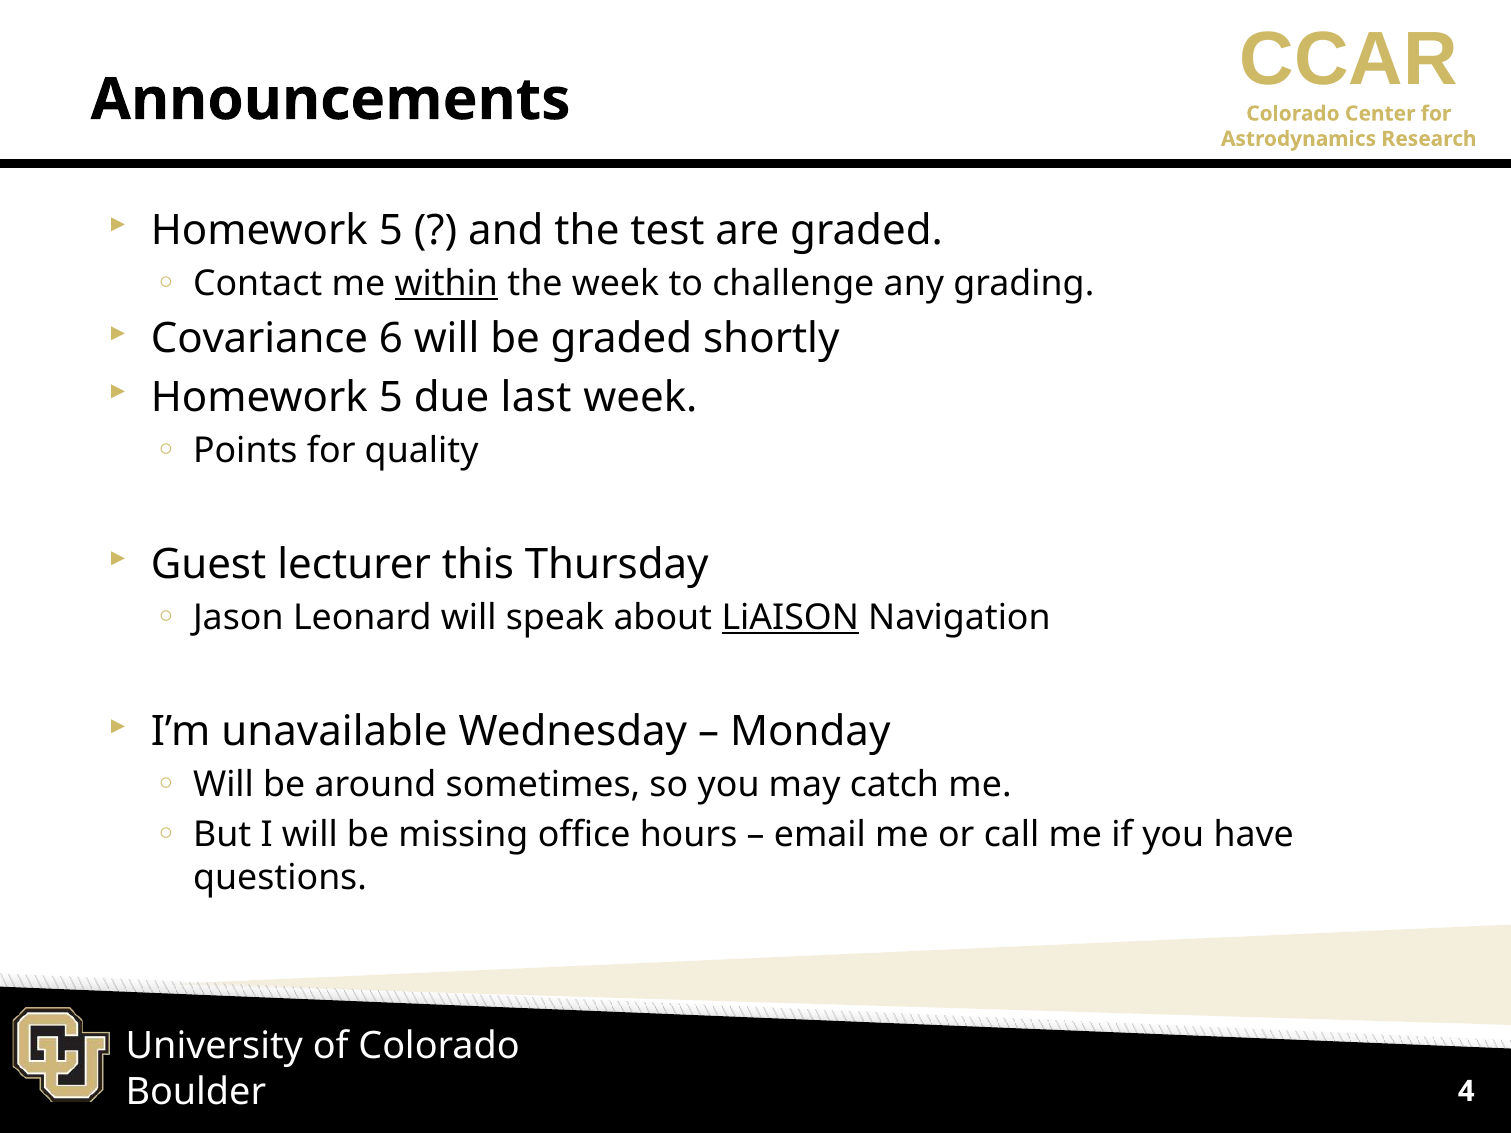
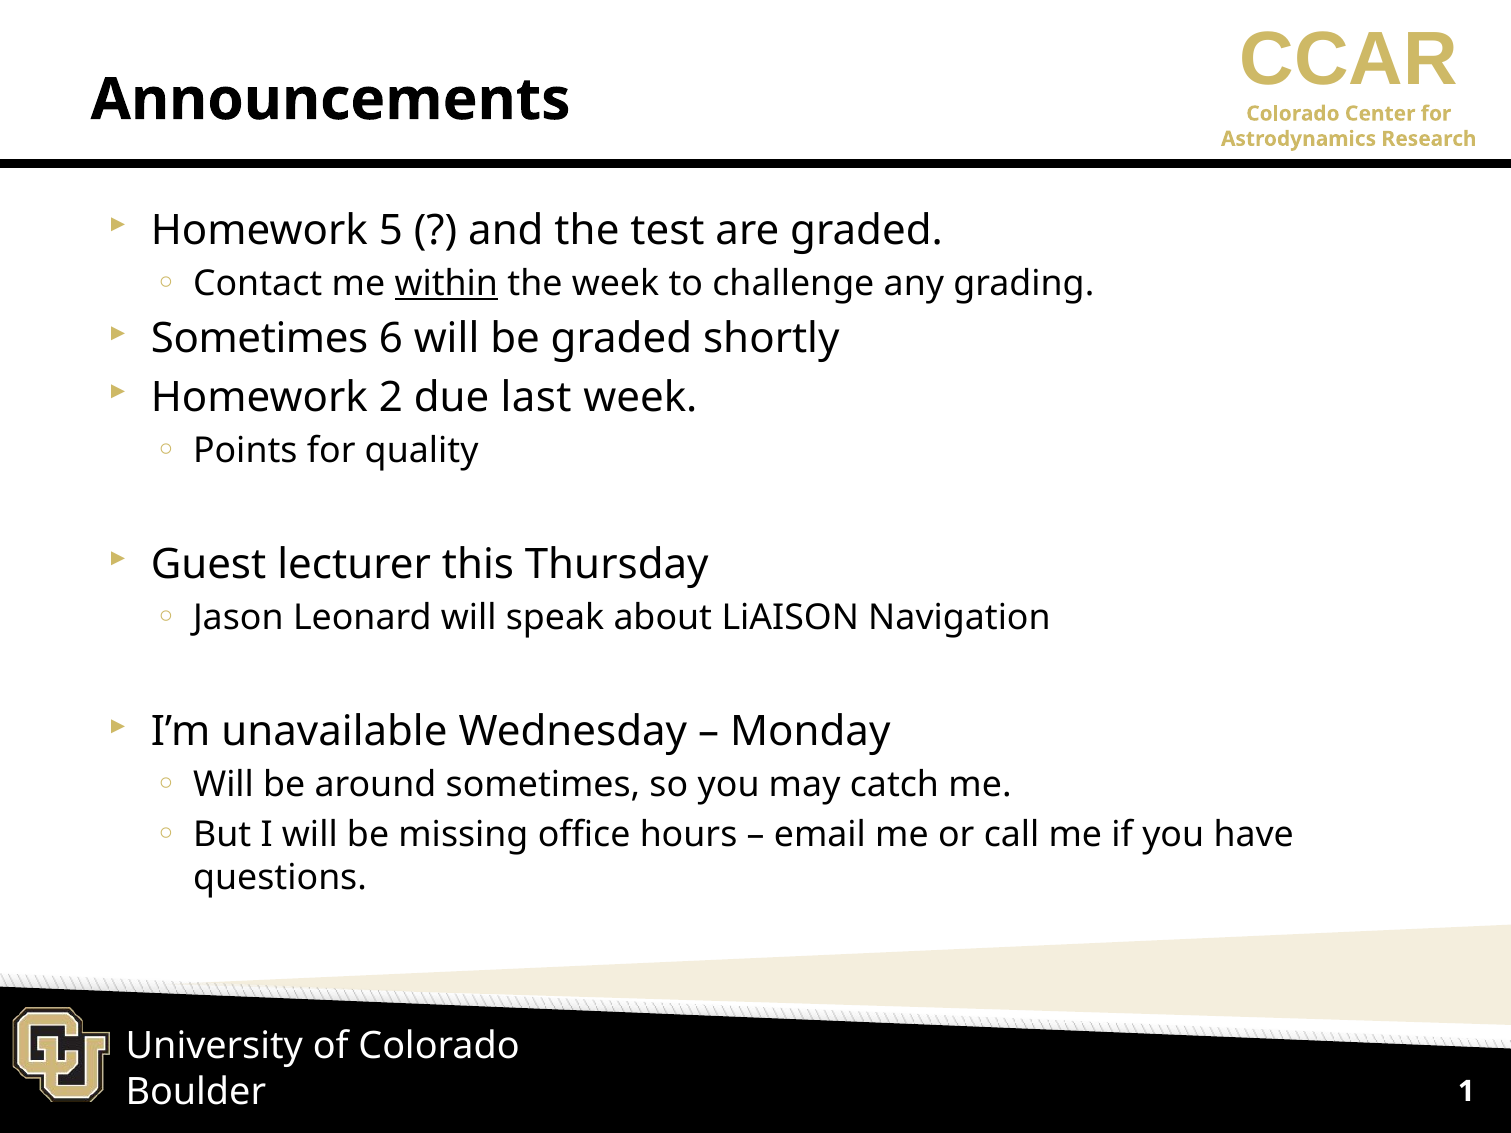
Covariance at (259, 339): Covariance -> Sometimes
5 at (391, 398): 5 -> 2
LiAISON underline: present -> none
4: 4 -> 1
